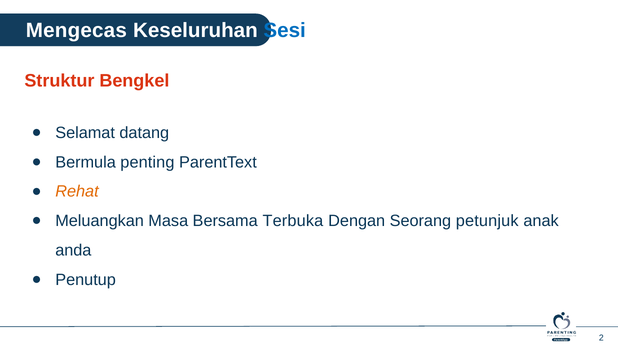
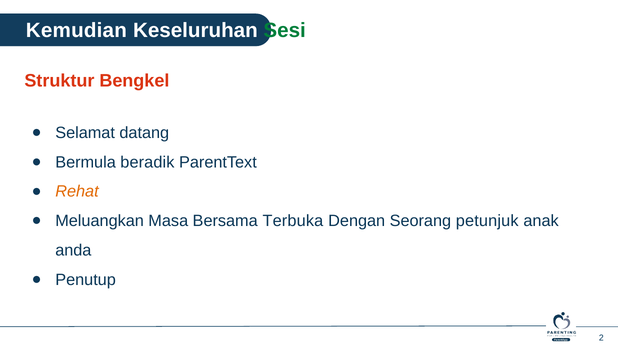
Mengecas: Mengecas -> Kemudian
Sesi colour: blue -> green
penting: penting -> beradik
